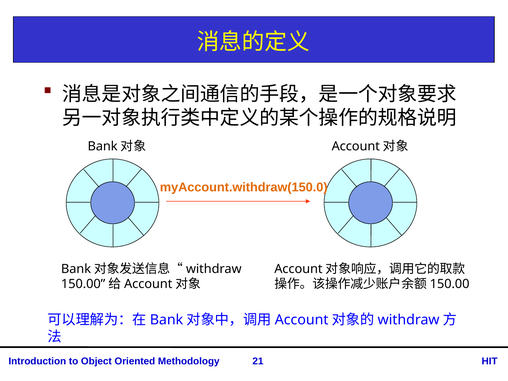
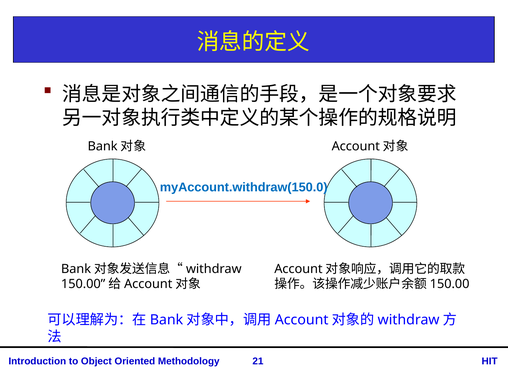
myAccount.withdraw(150.0 colour: orange -> blue
